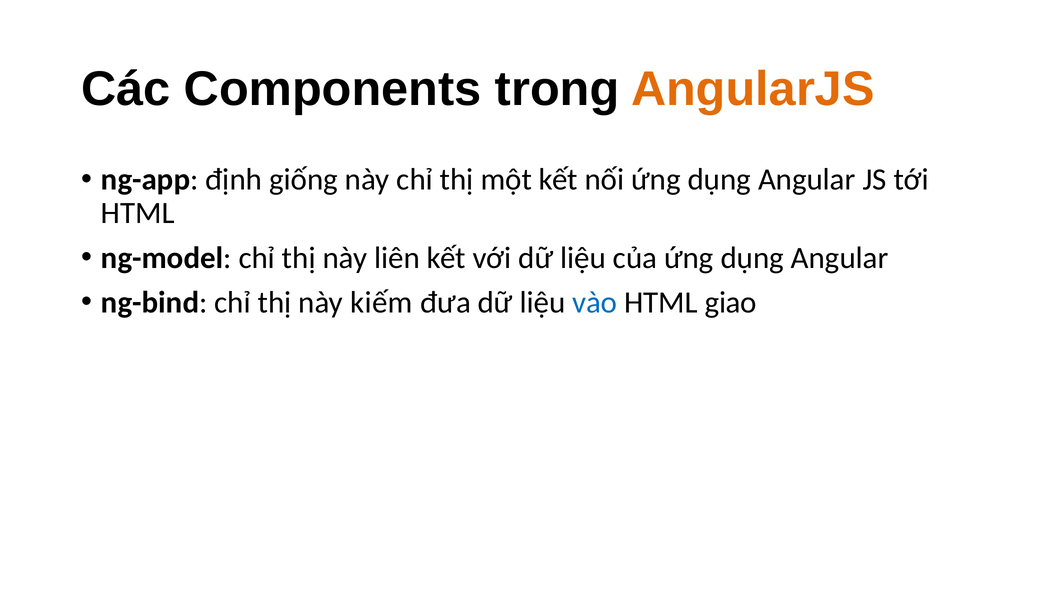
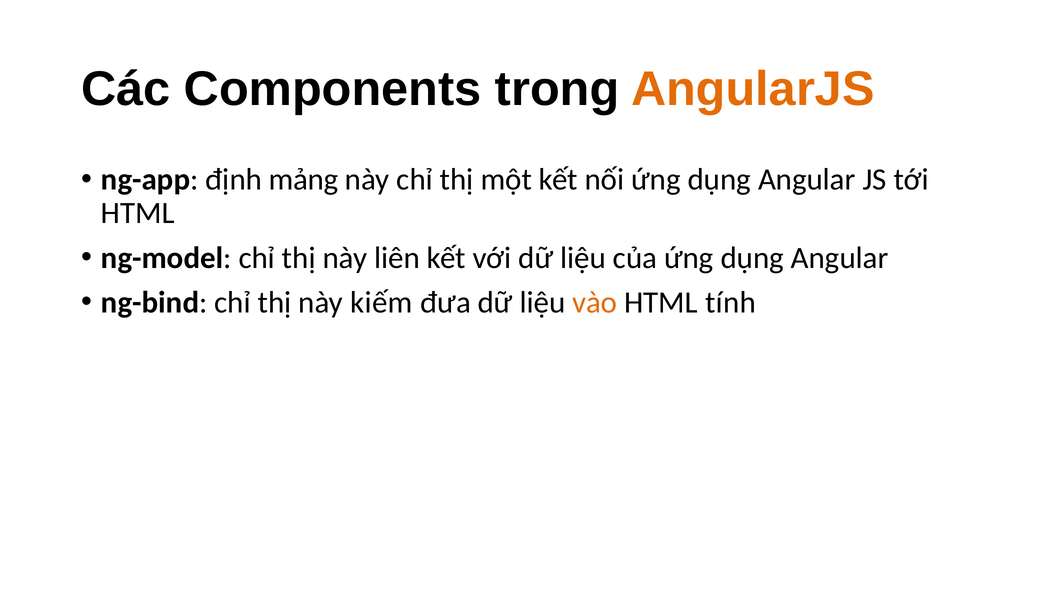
giống: giống -> mảng
vào colour: blue -> orange
giao: giao -> tính
